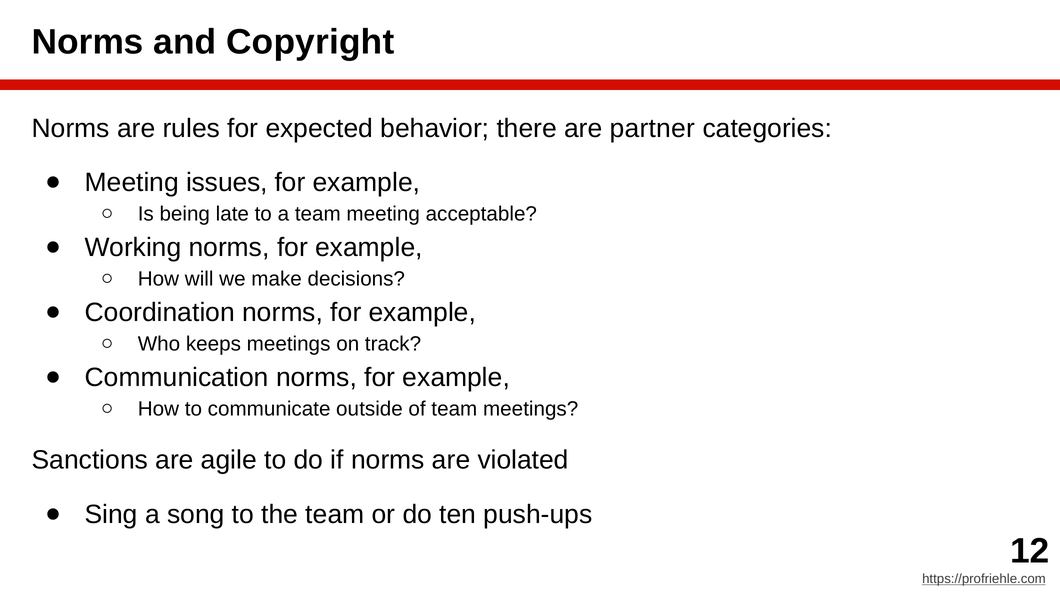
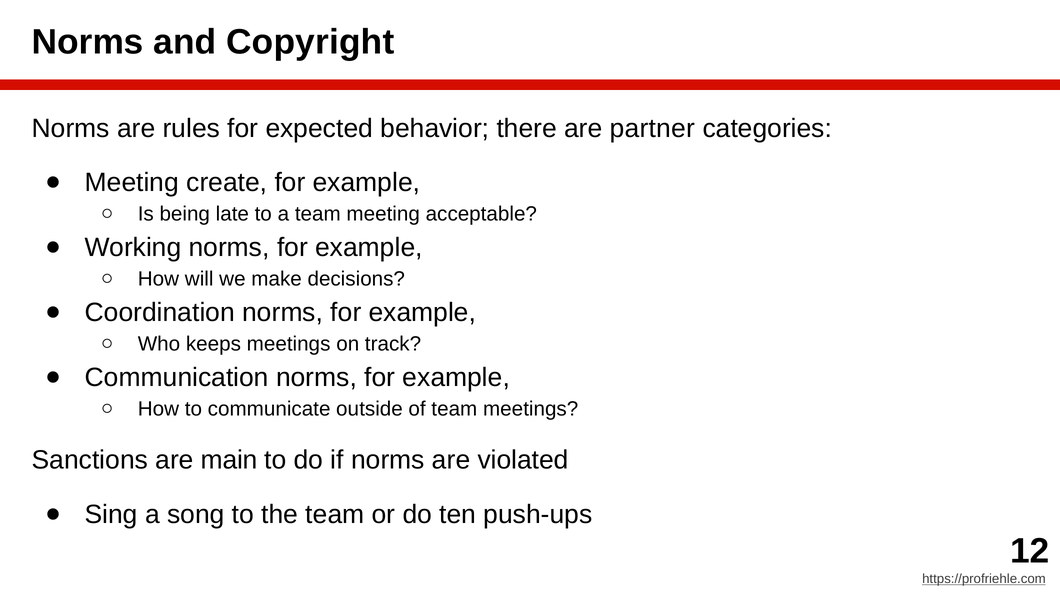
issues: issues -> create
agile: agile -> main
